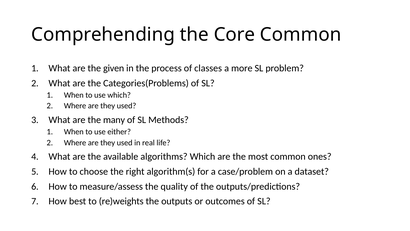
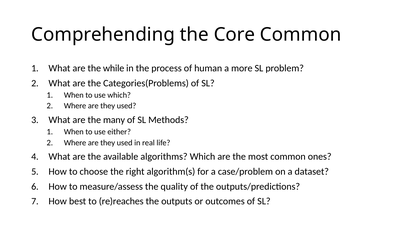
given: given -> while
classes: classes -> human
re)weights: re)weights -> re)reaches
